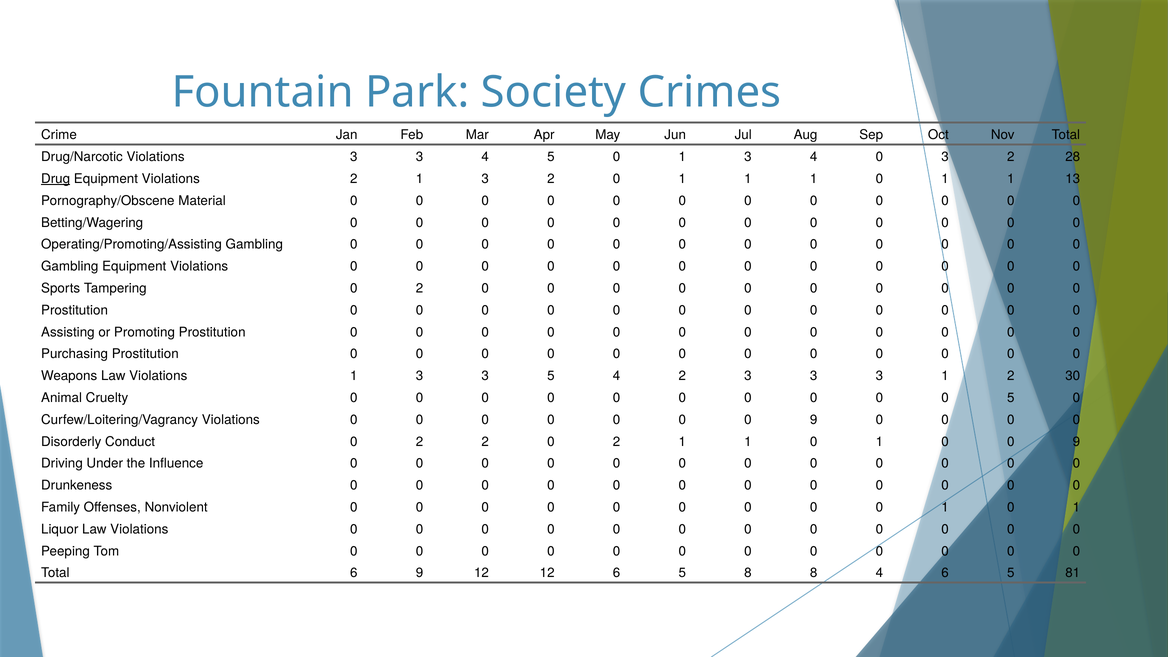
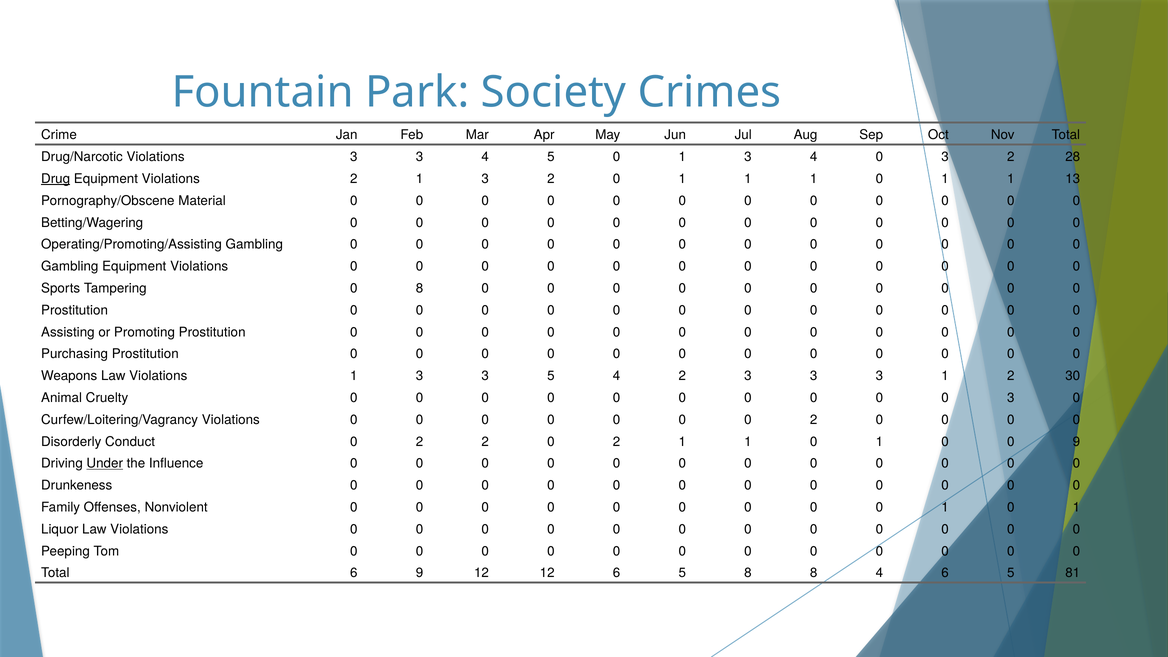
Tampering 0 2: 2 -> 8
0 0 5: 5 -> 3
0 0 0 9: 9 -> 2
Under underline: none -> present
